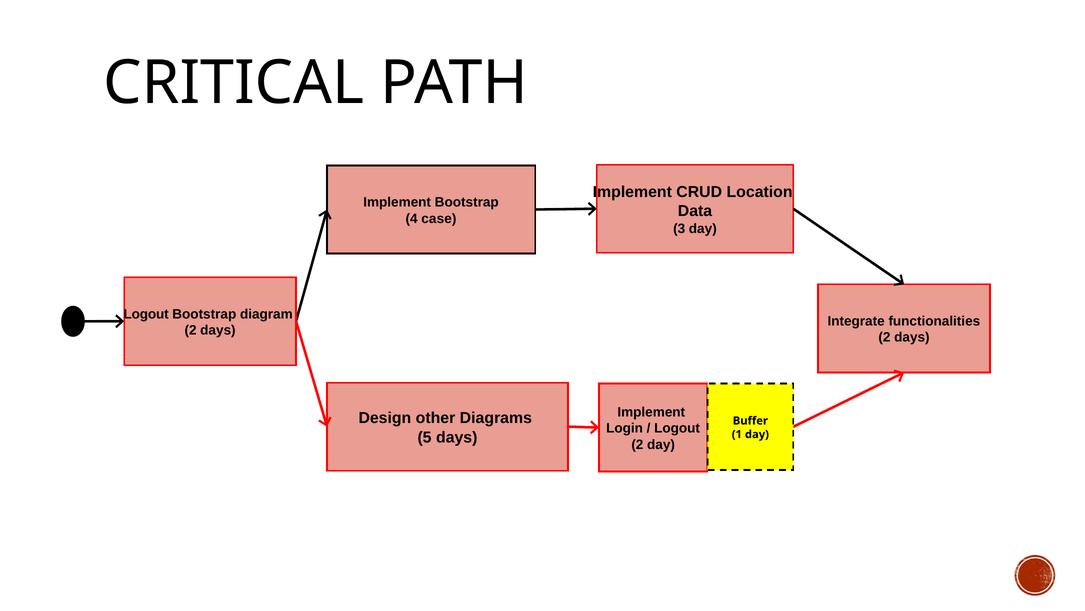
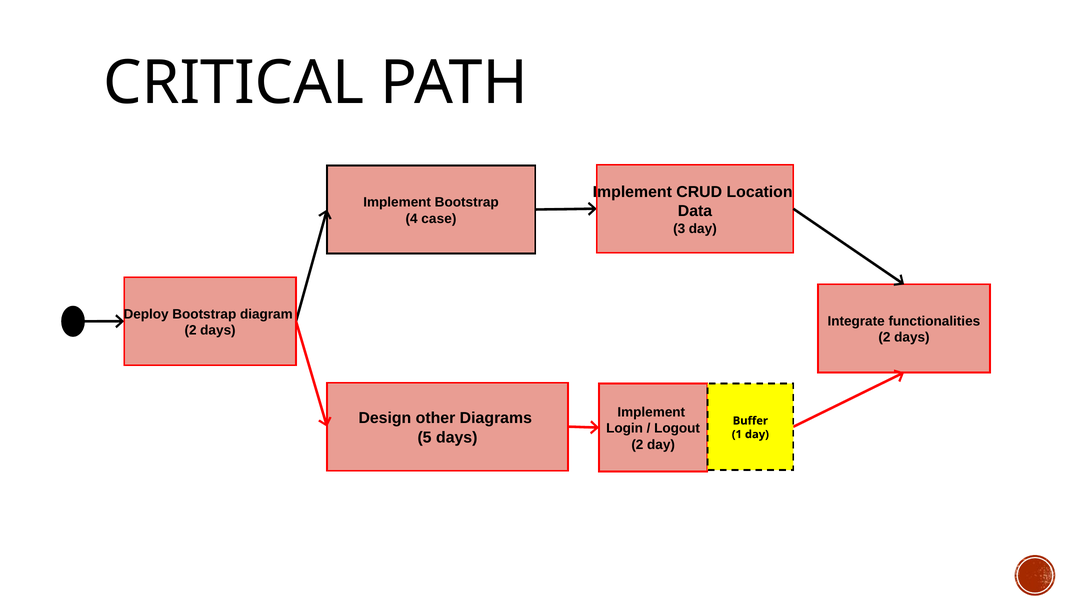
Logout at (146, 314): Logout -> Deploy
